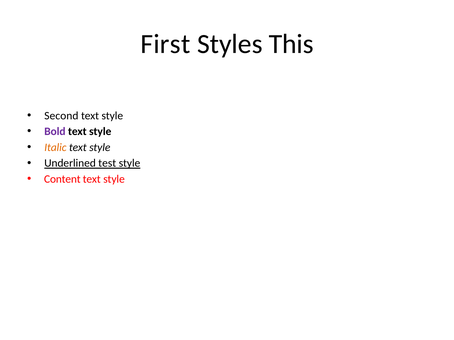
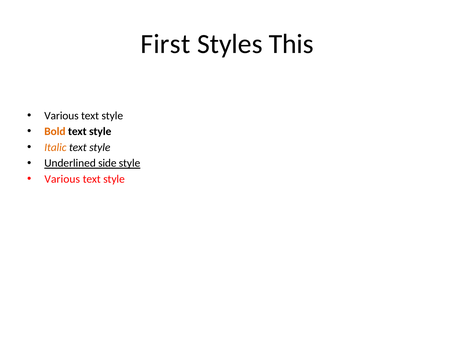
Second at (61, 116): Second -> Various
Bold colour: purple -> orange
test: test -> side
Content at (62, 179): Content -> Various
